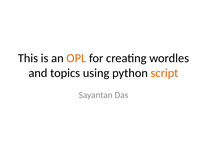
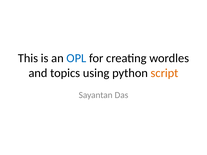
OPL colour: orange -> blue
